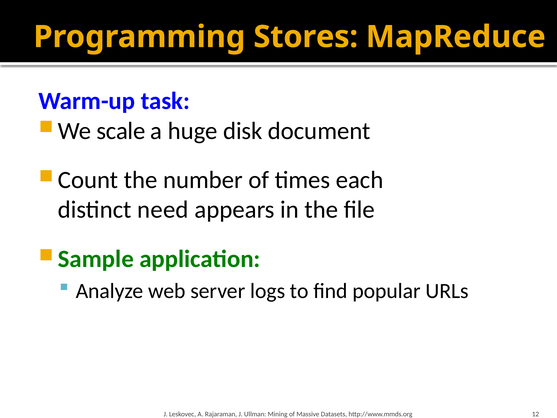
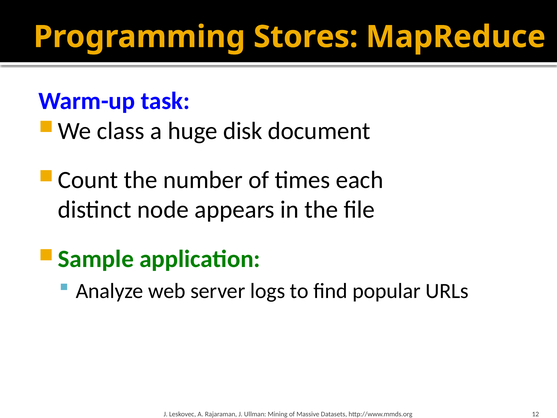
scale: scale -> class
need: need -> node
